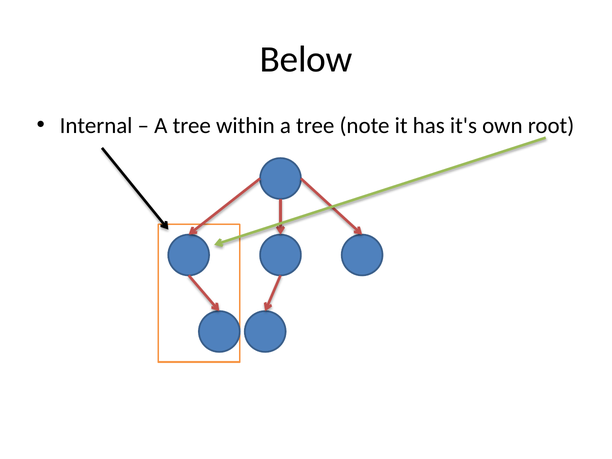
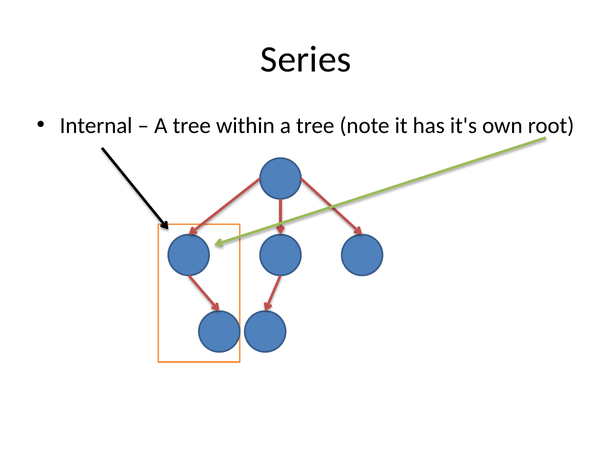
Below: Below -> Series
